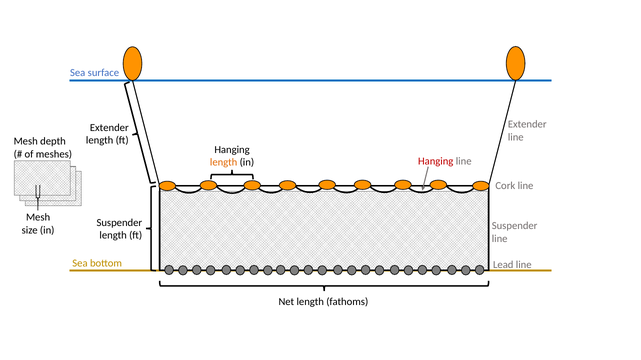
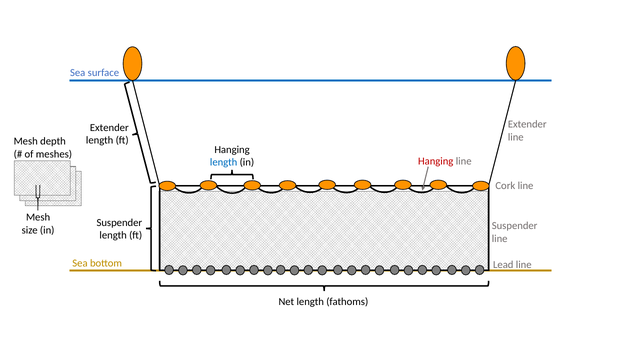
length at (224, 163) colour: orange -> blue
